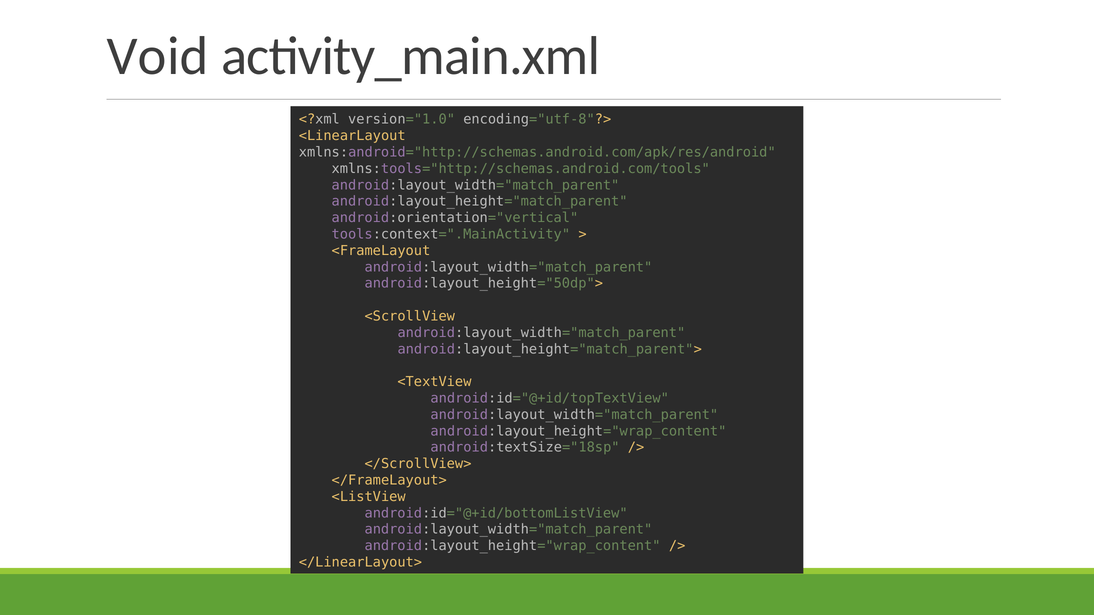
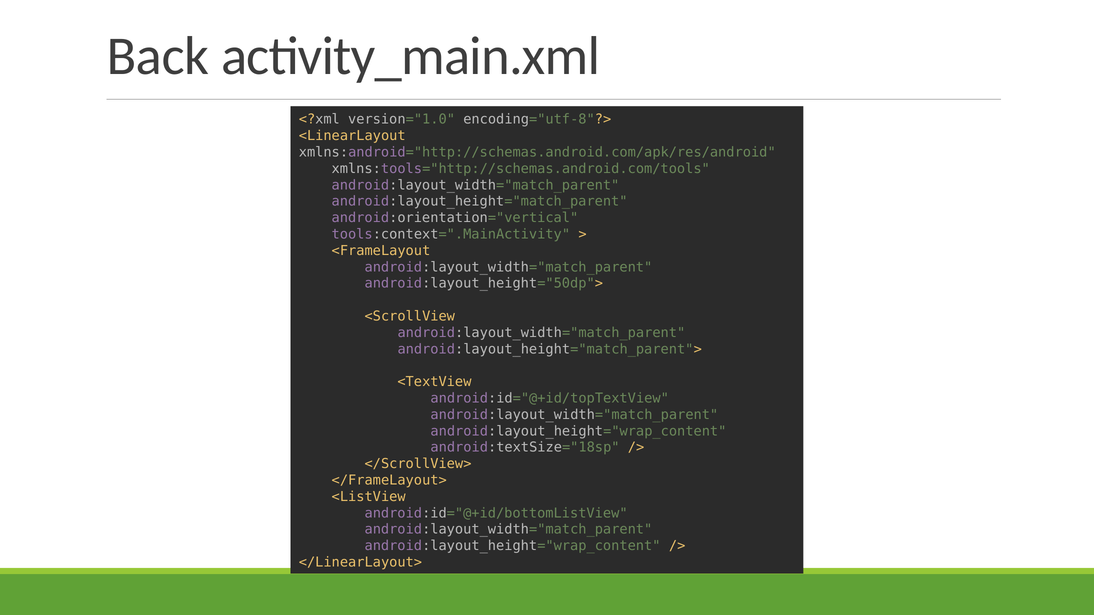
Void: Void -> Back
